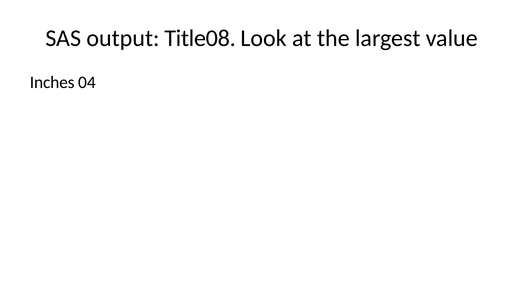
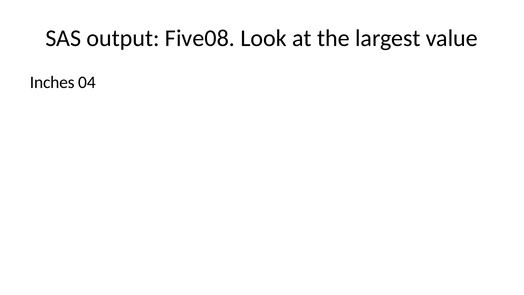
Title08: Title08 -> Five08
